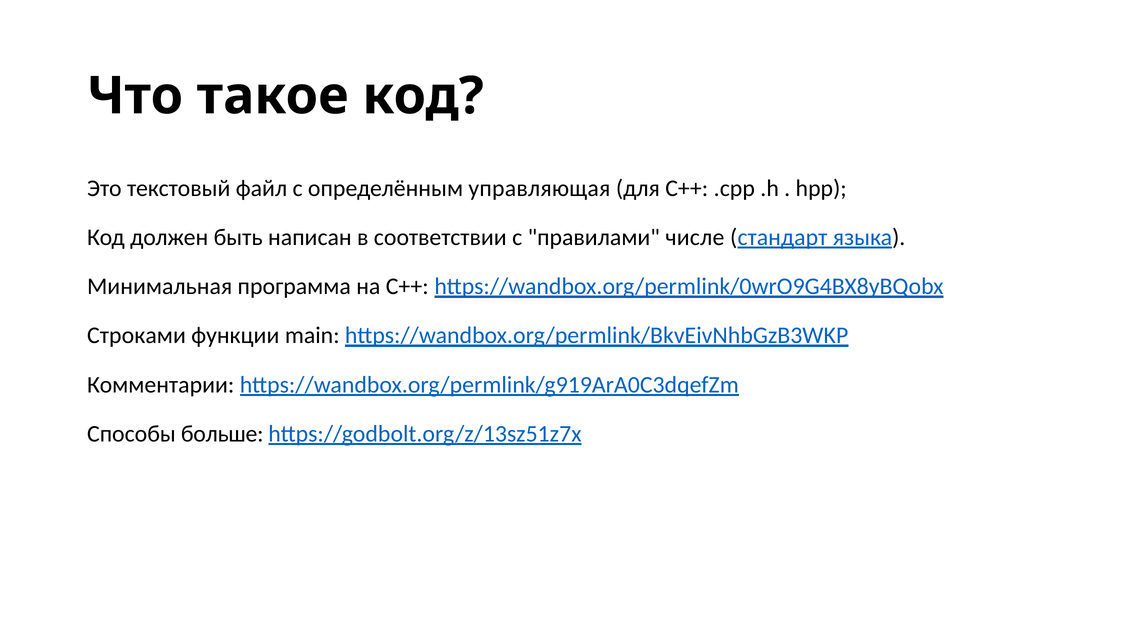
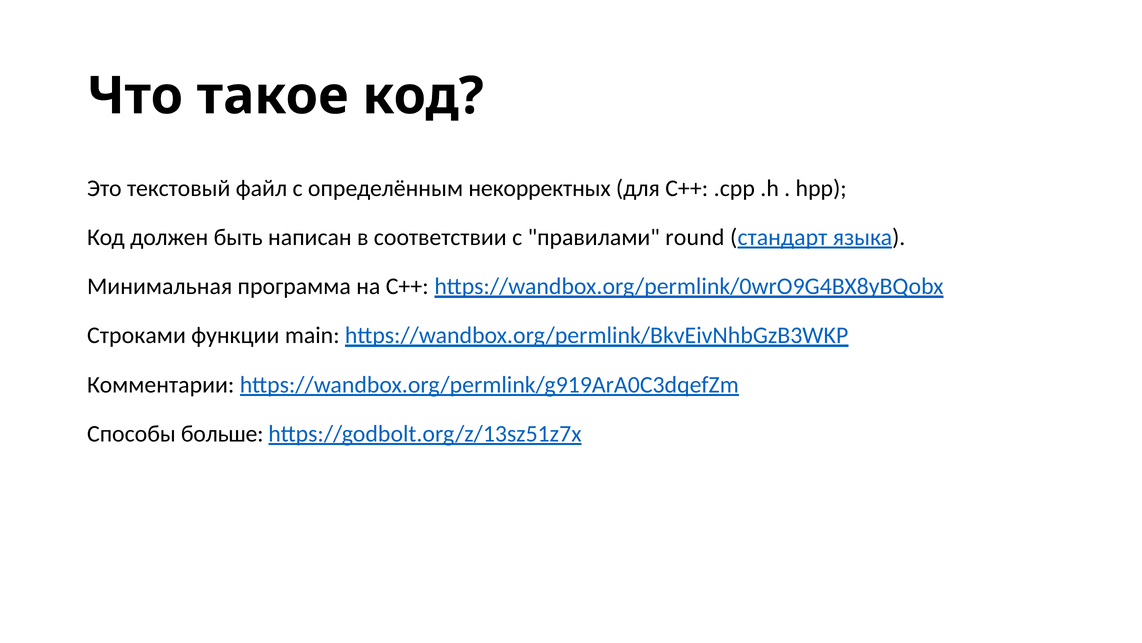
управляющая: управляющая -> некорректных
числе: числе -> round
